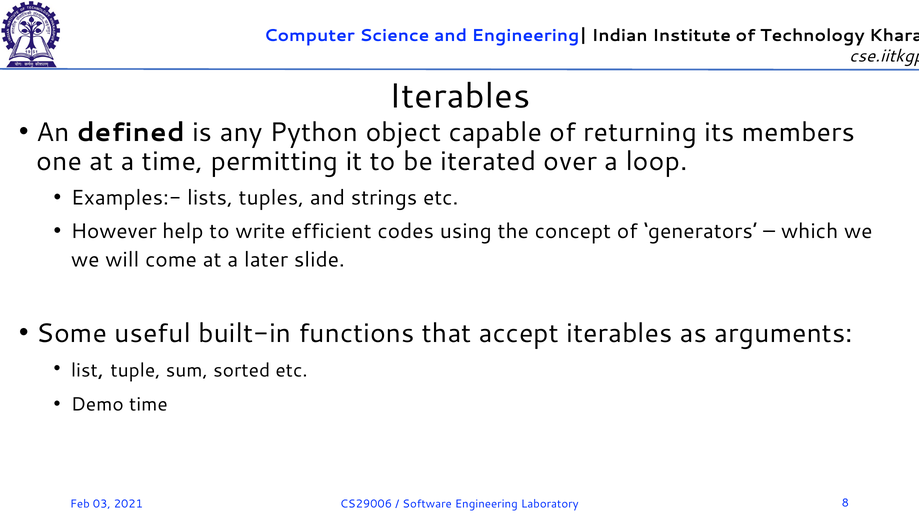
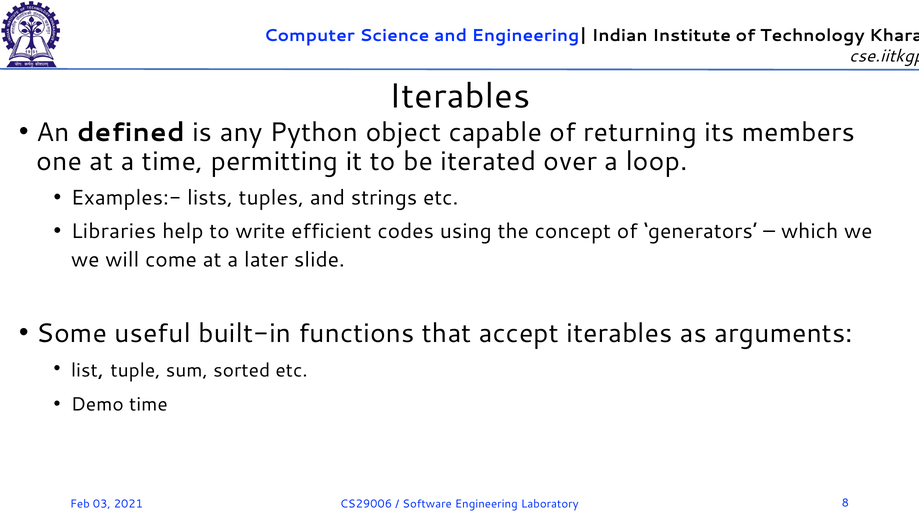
However: However -> Libraries
